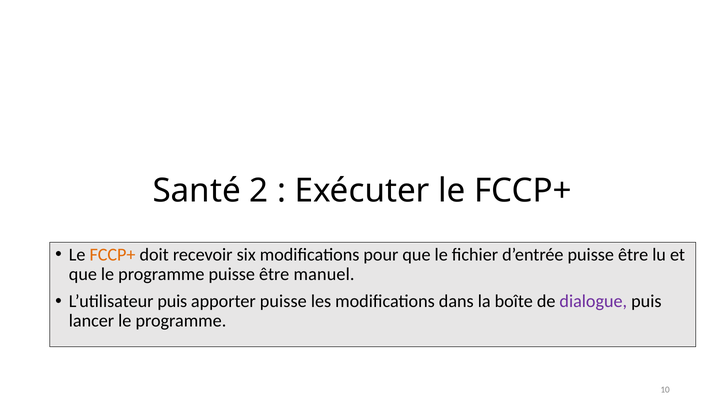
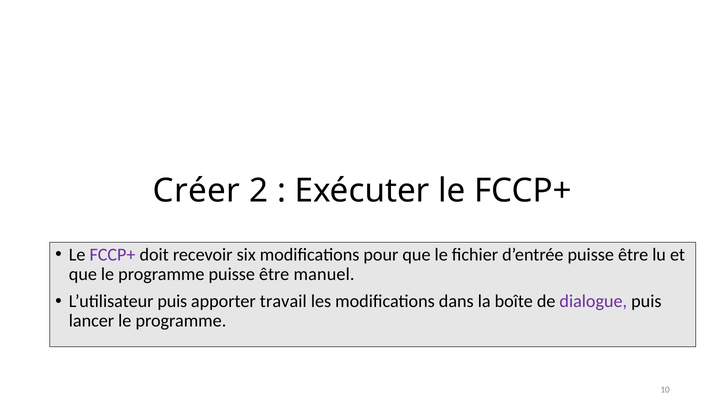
Santé: Santé -> Créer
FCCP+ at (112, 255) colour: orange -> purple
apporter puisse: puisse -> travail
